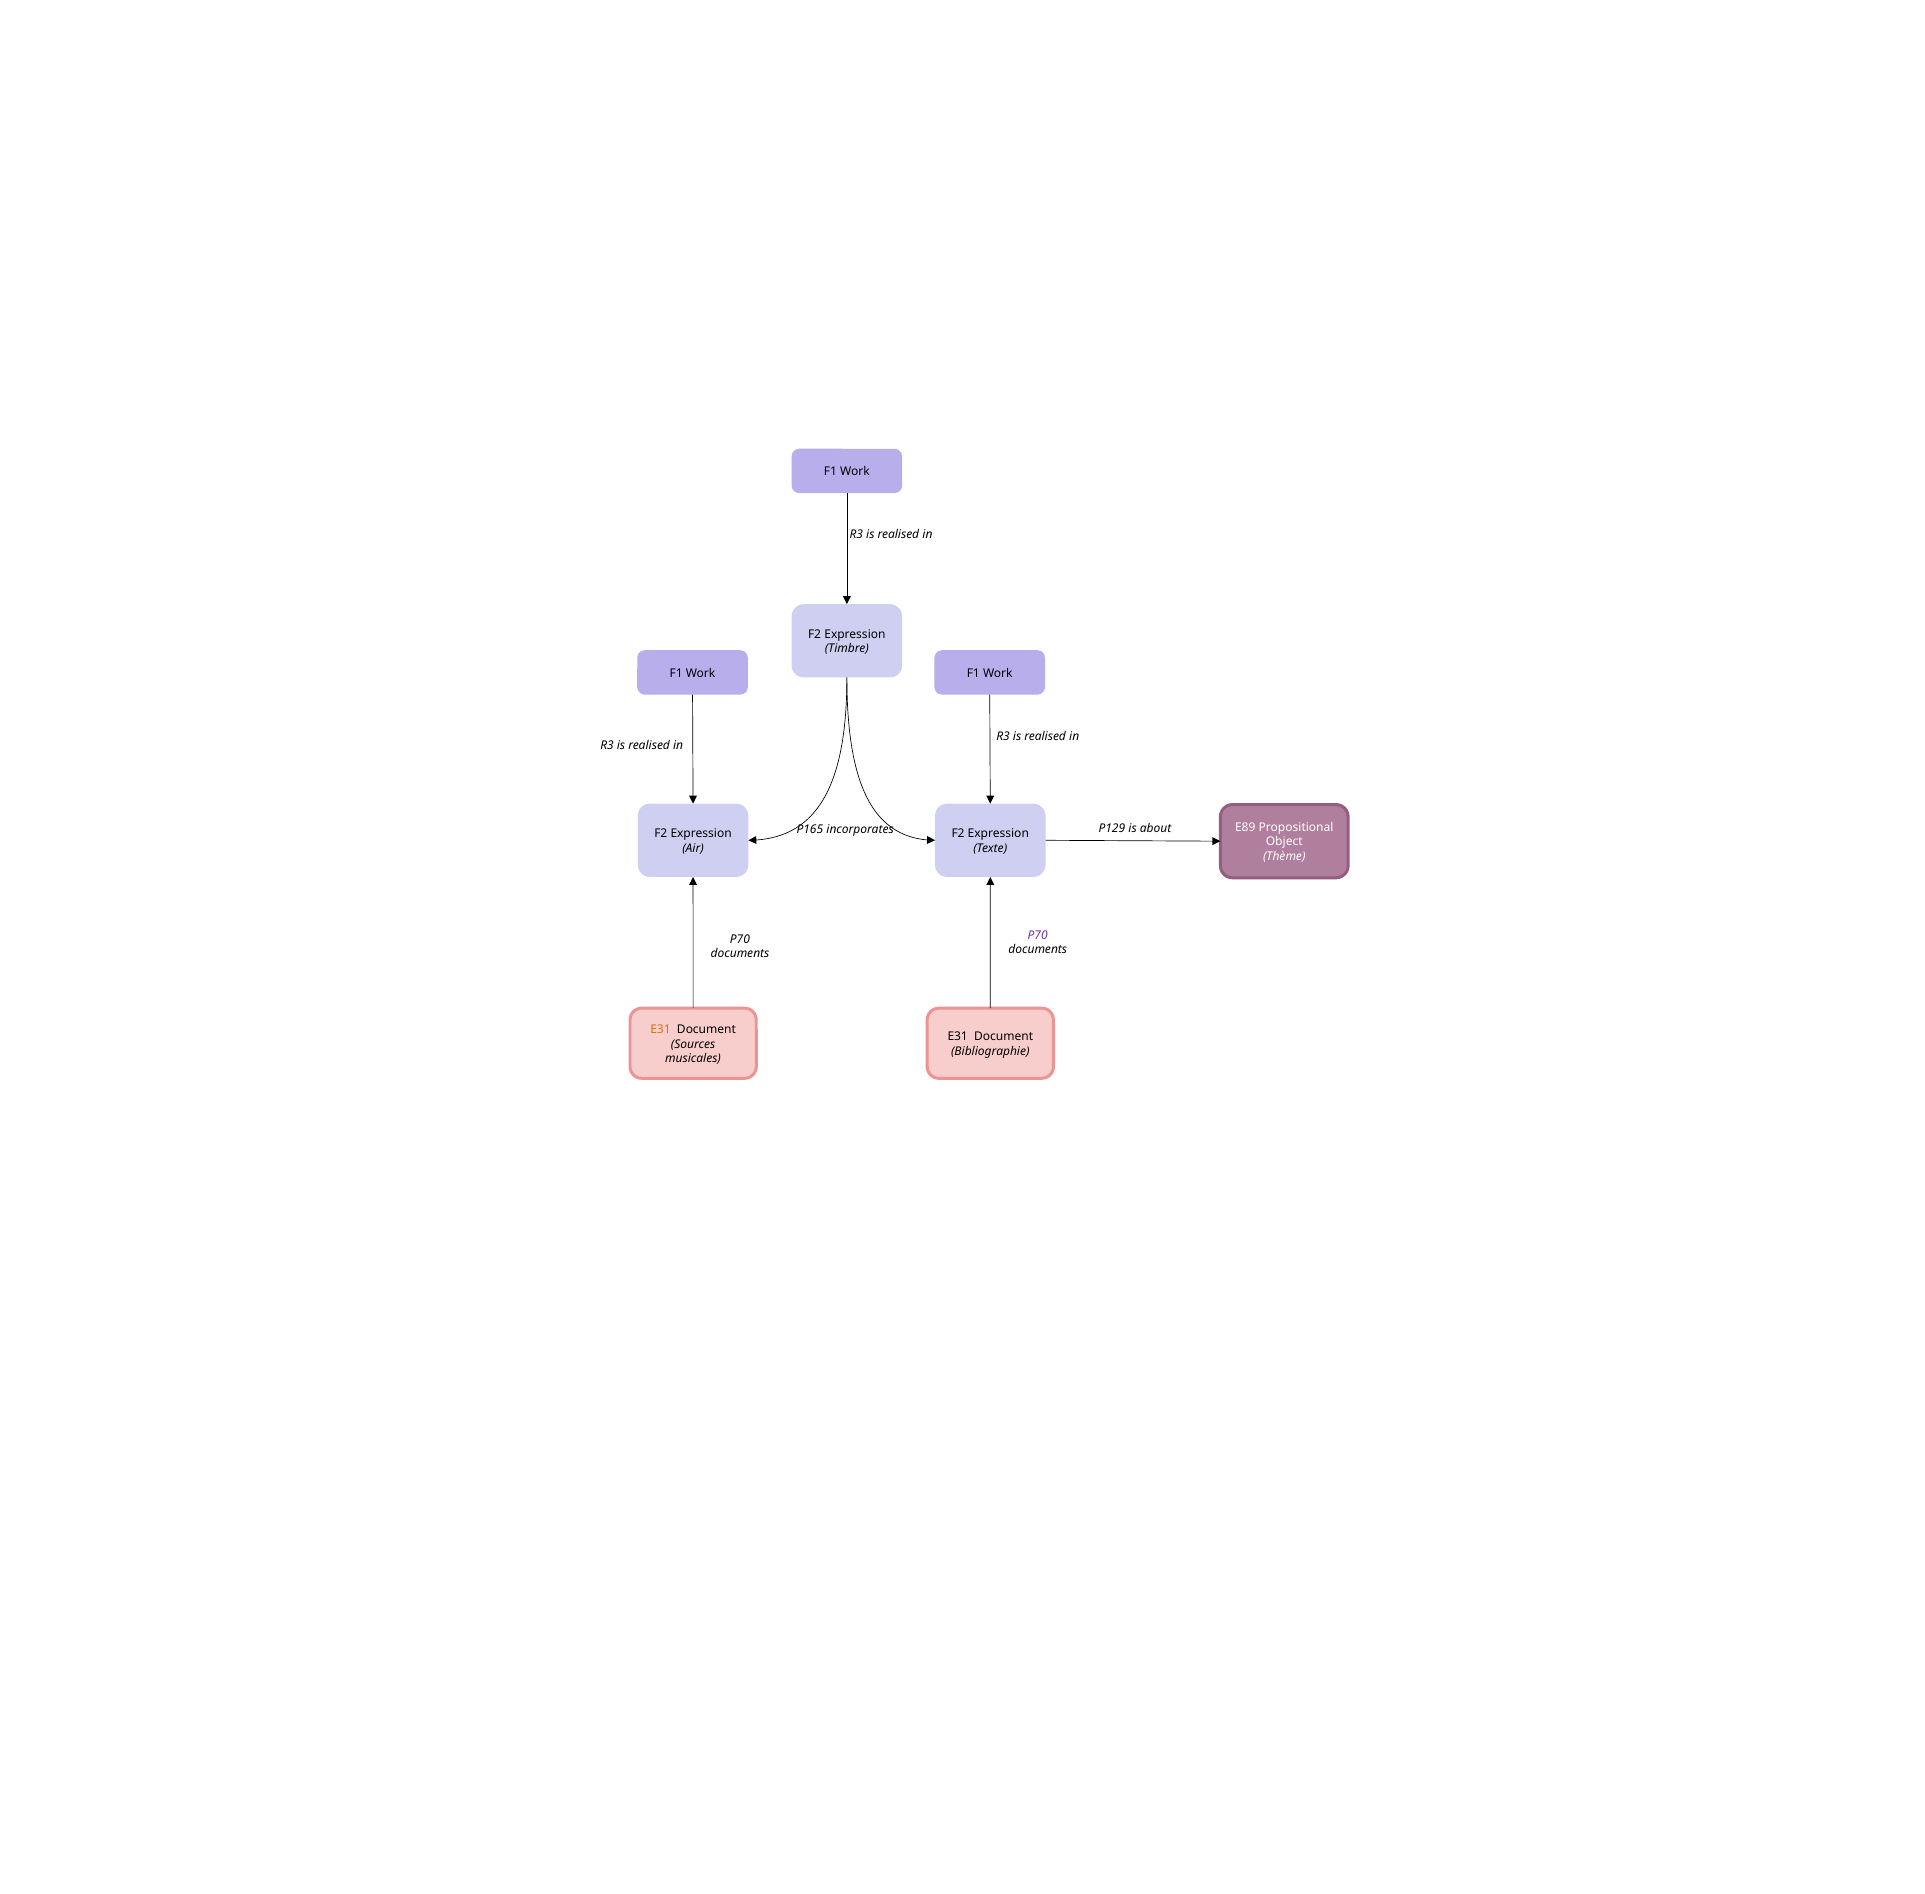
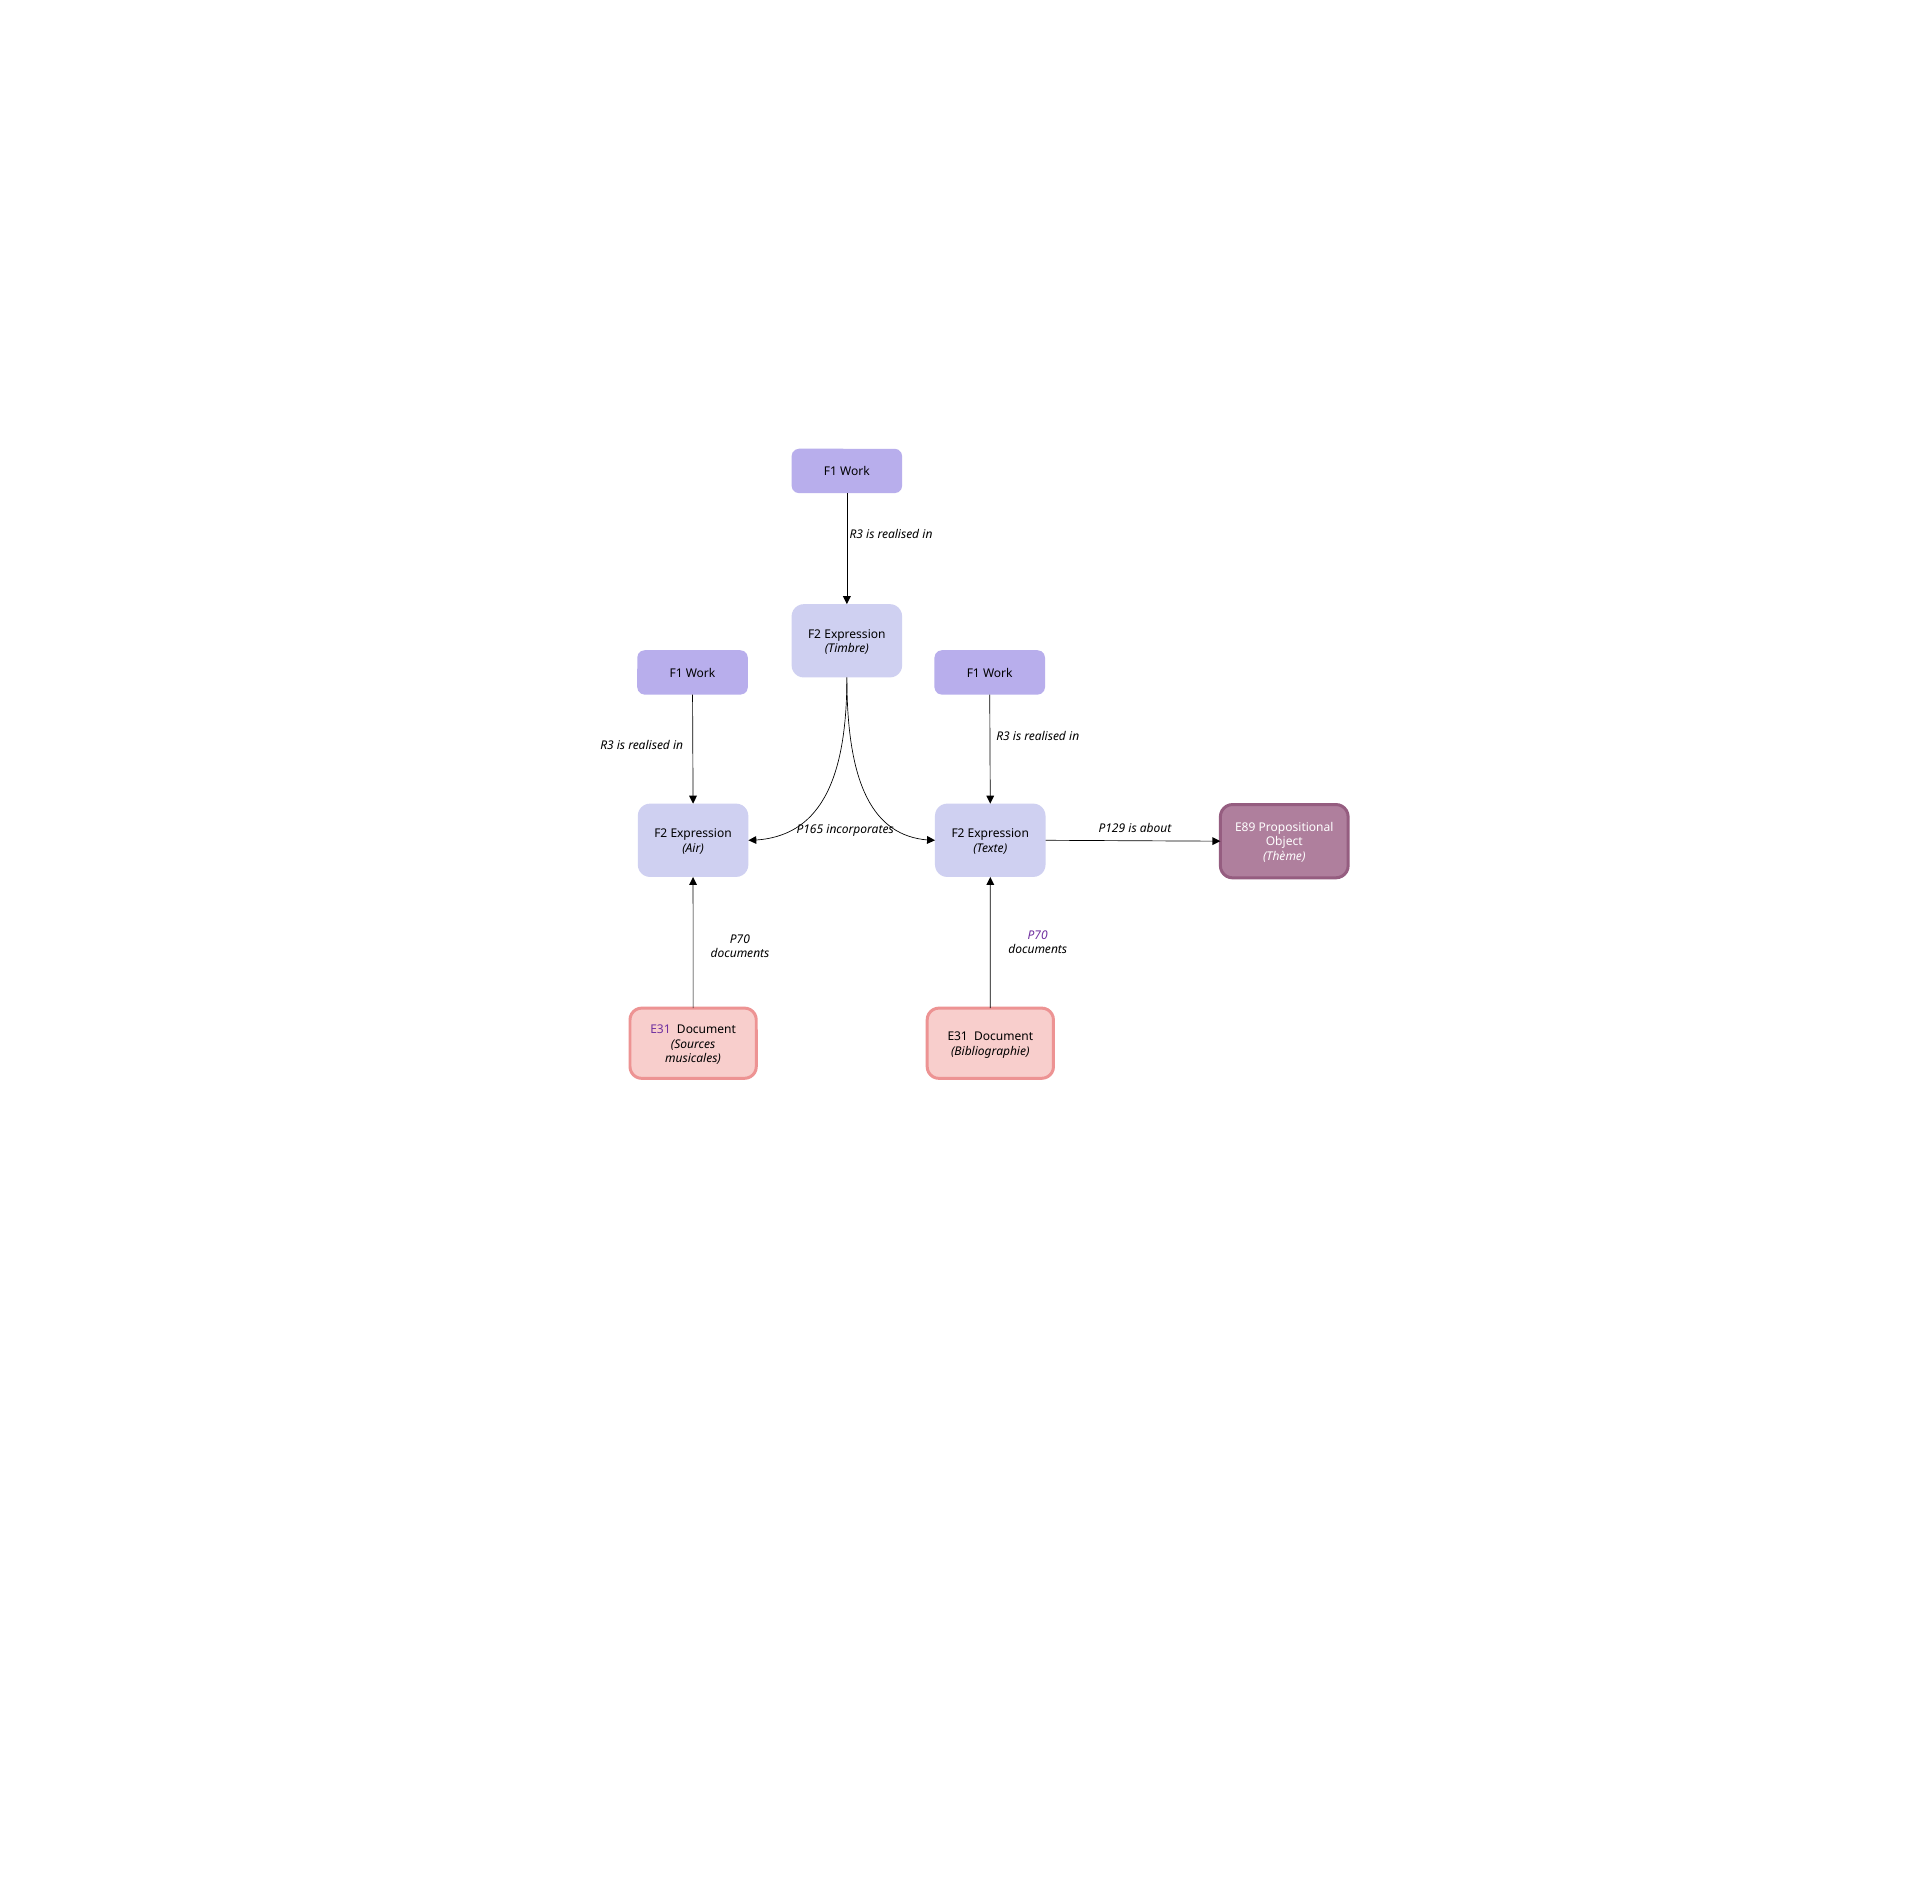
E31 at (661, 1030) colour: orange -> purple
